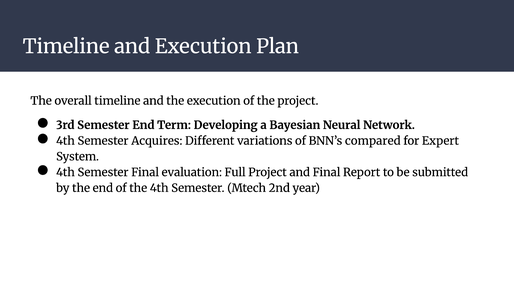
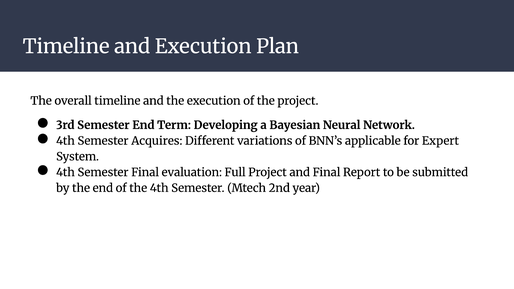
compared: compared -> applicable
